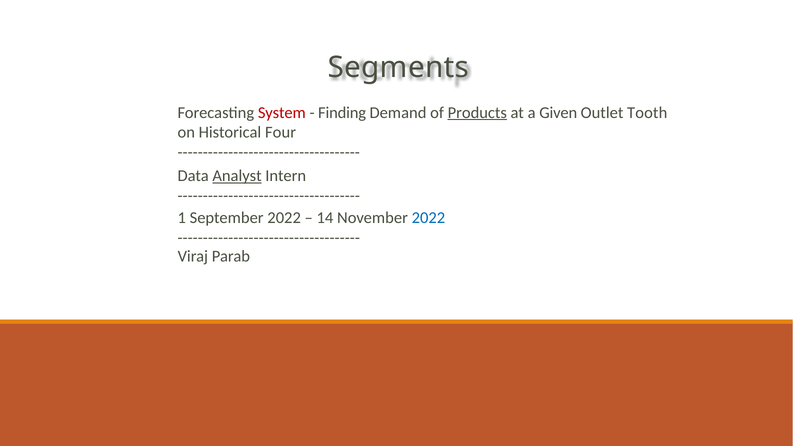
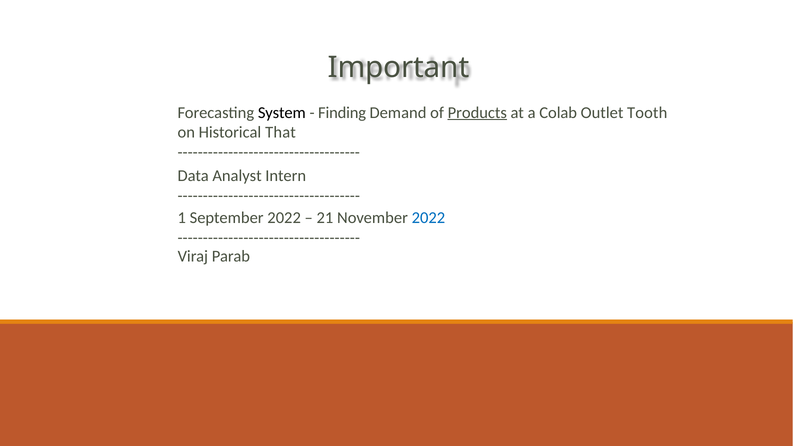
Segments: Segments -> Important
System colour: red -> black
Given: Given -> Colab
Four: Four -> That
Analyst underline: present -> none
14: 14 -> 21
